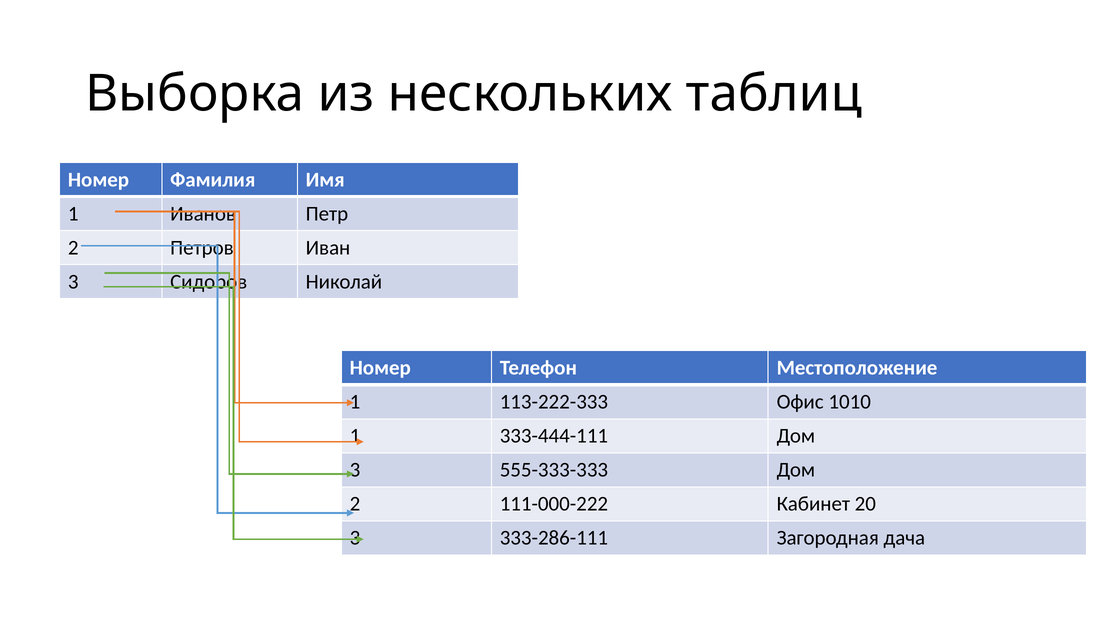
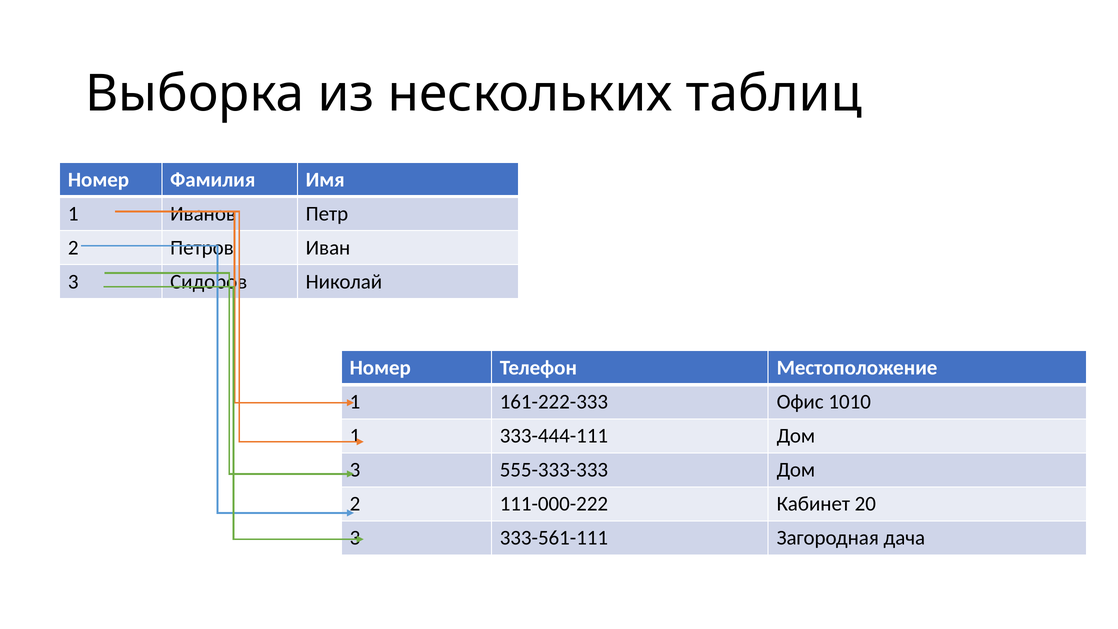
113-222-333: 113-222-333 -> 161-222-333
333-286-111: 333-286-111 -> 333-561-111
